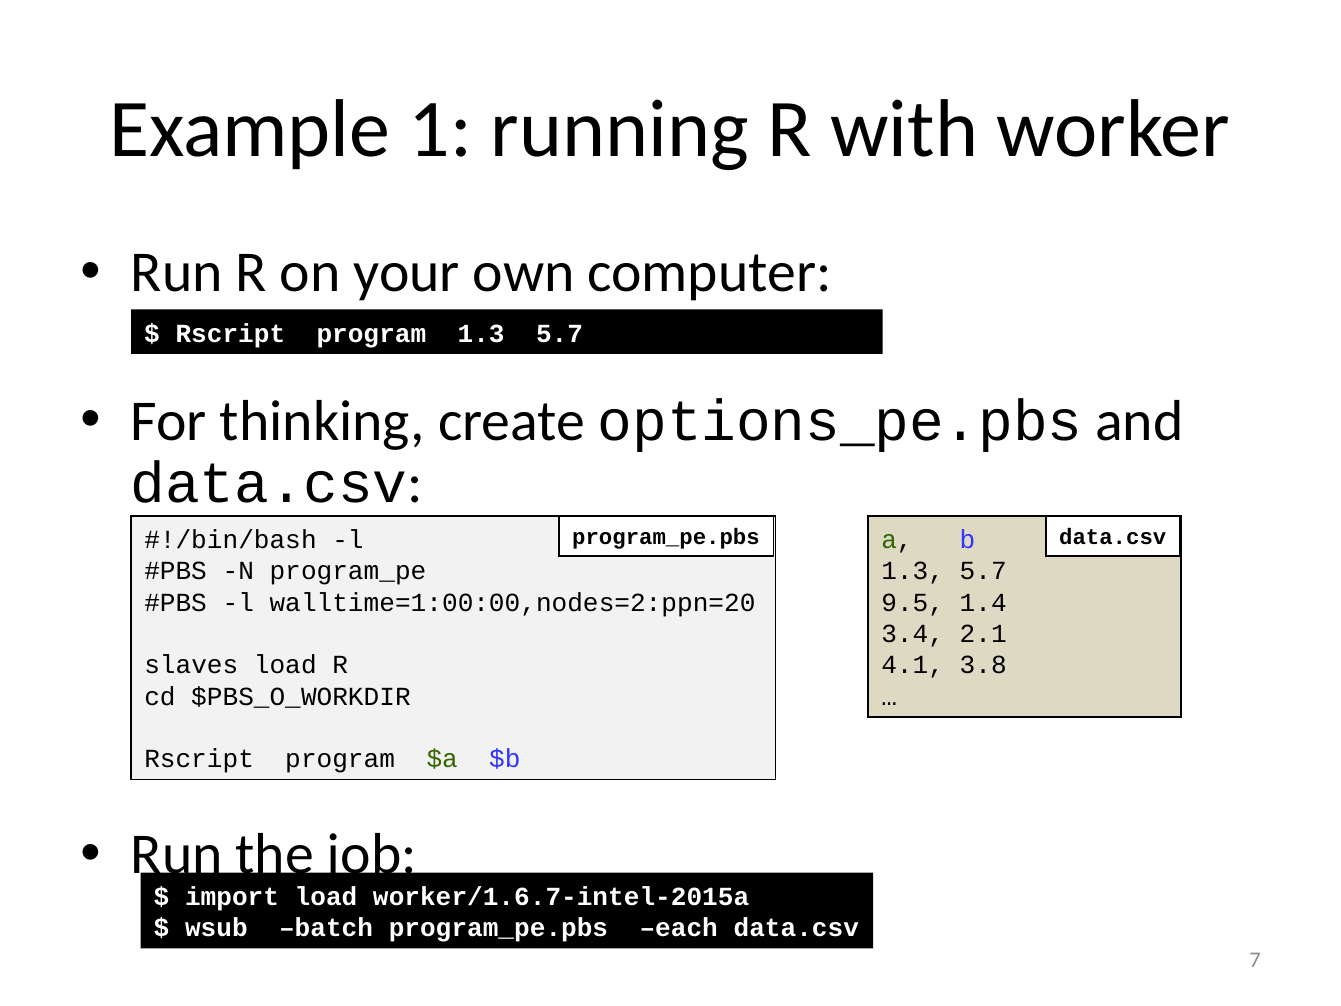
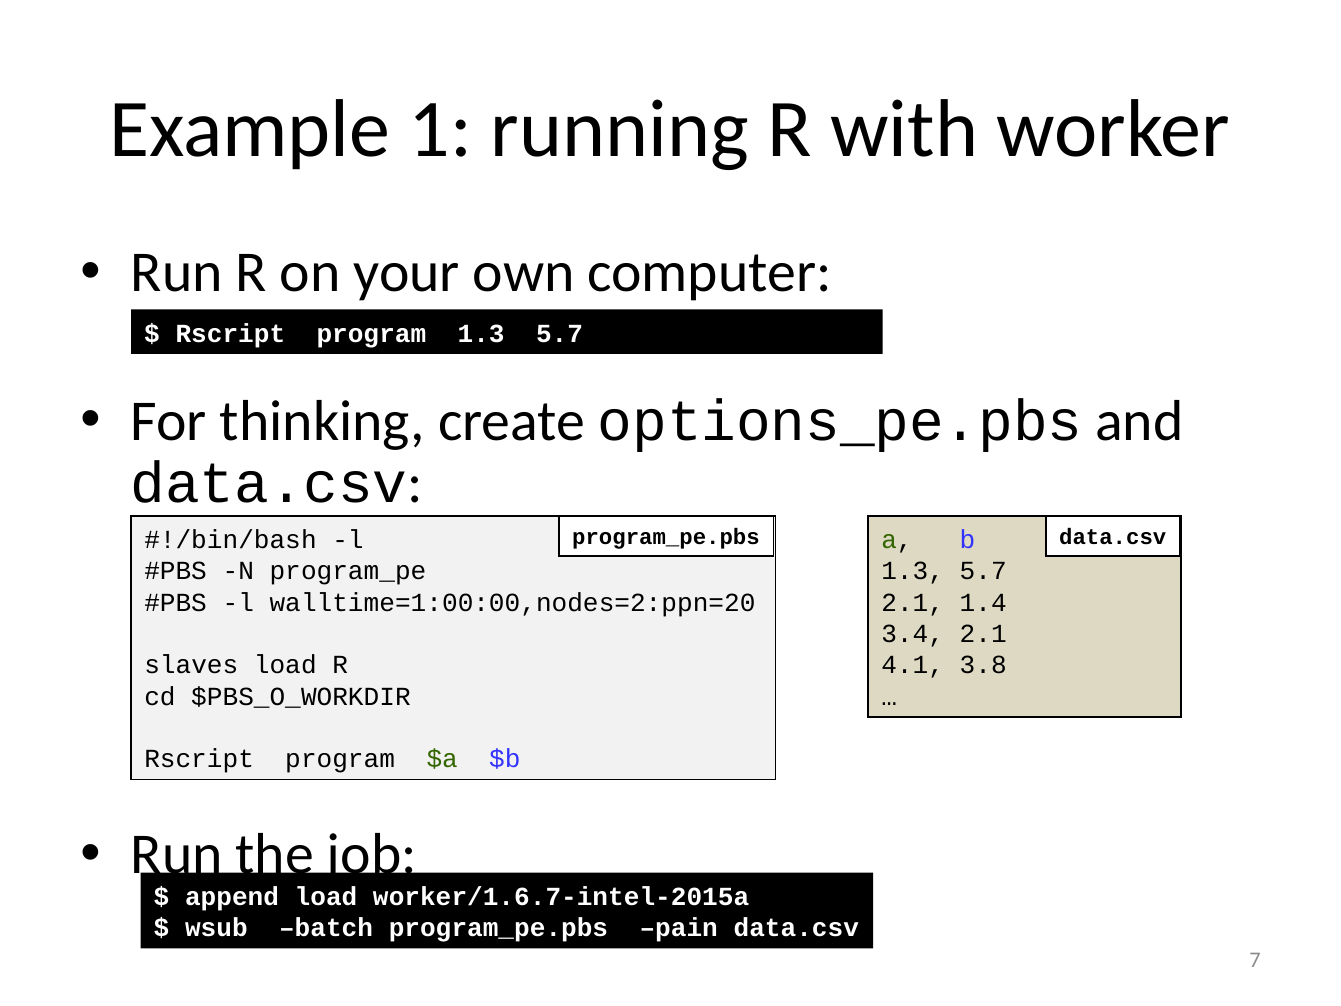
9.5 at (913, 602): 9.5 -> 2.1
import: import -> append
each: each -> pain
